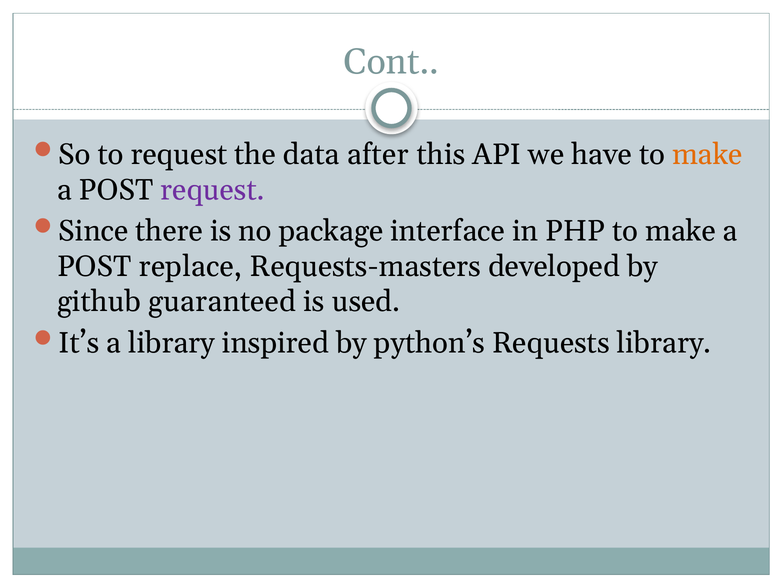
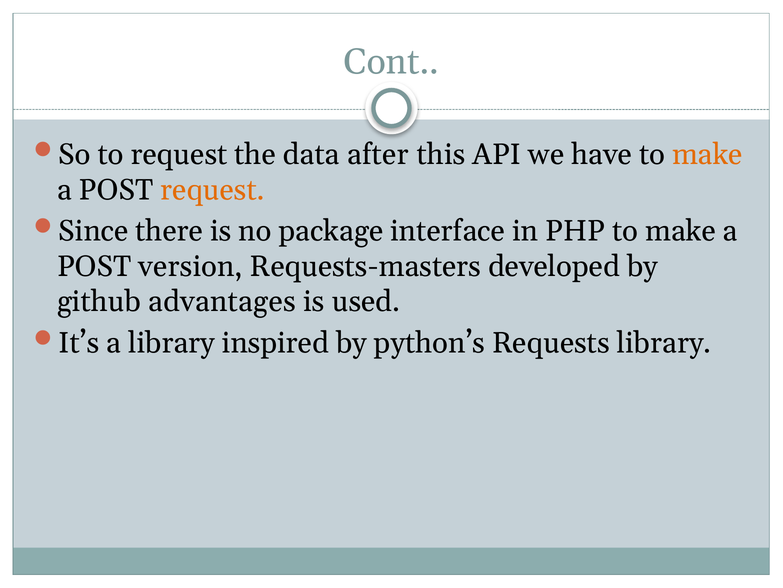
request at (213, 190) colour: purple -> orange
replace: replace -> version
guaranteed: guaranteed -> advantages
